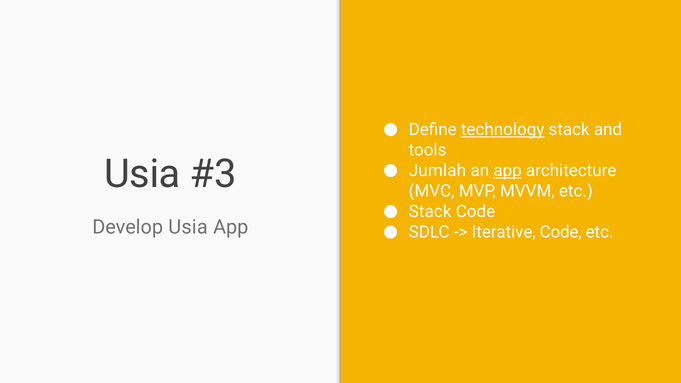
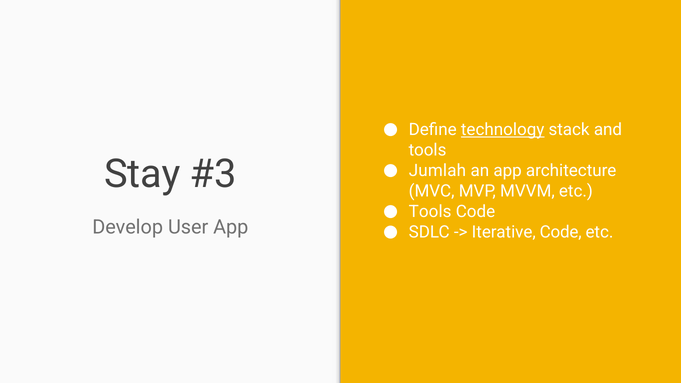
Usia at (142, 174): Usia -> Stay
app at (508, 171) underline: present -> none
Stack at (430, 212): Stack -> Tools
Develop Usia: Usia -> User
